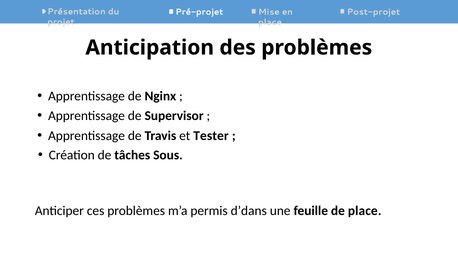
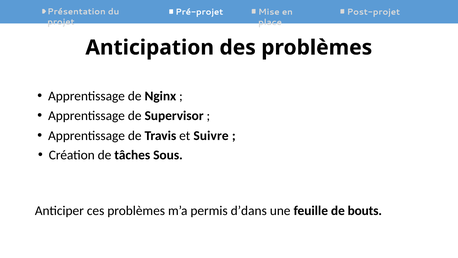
Tester: Tester -> Suivre
de place: place -> bouts
